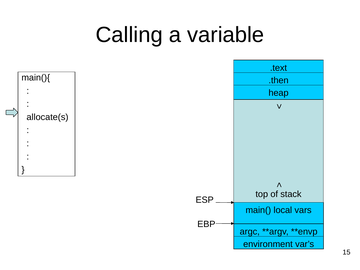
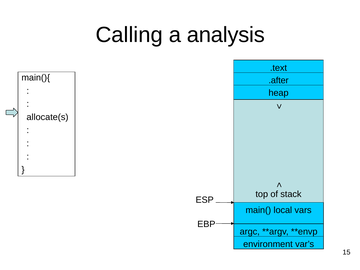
variable: variable -> analysis
.then: .then -> .after
